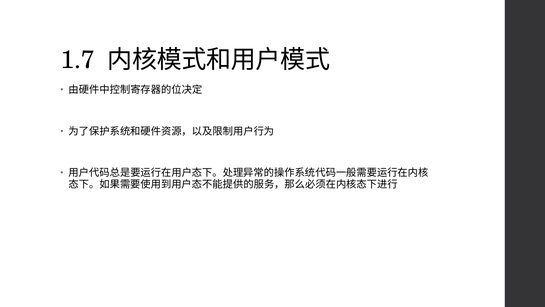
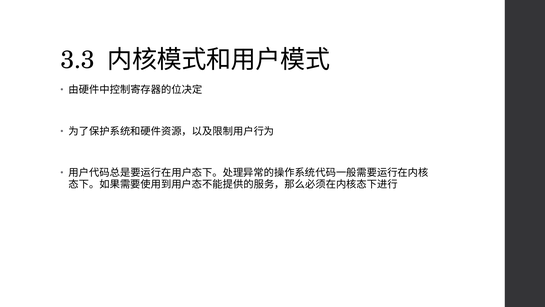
1.7: 1.7 -> 3.3
